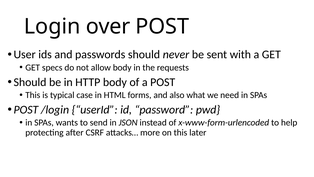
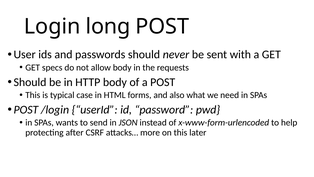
over: over -> long
